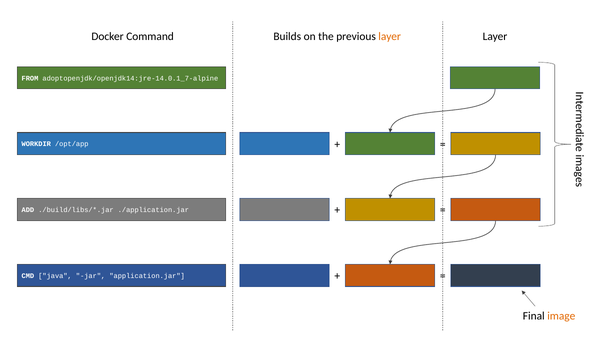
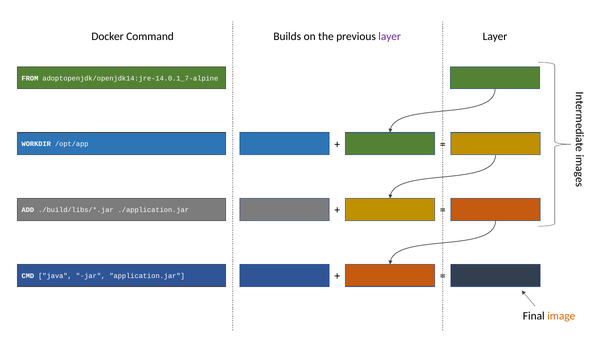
layer at (390, 36) colour: orange -> purple
